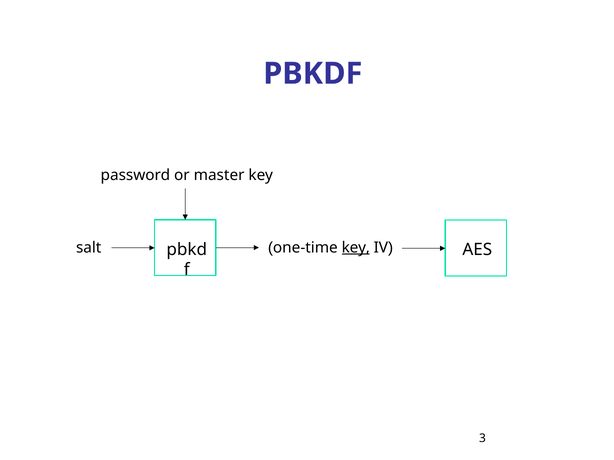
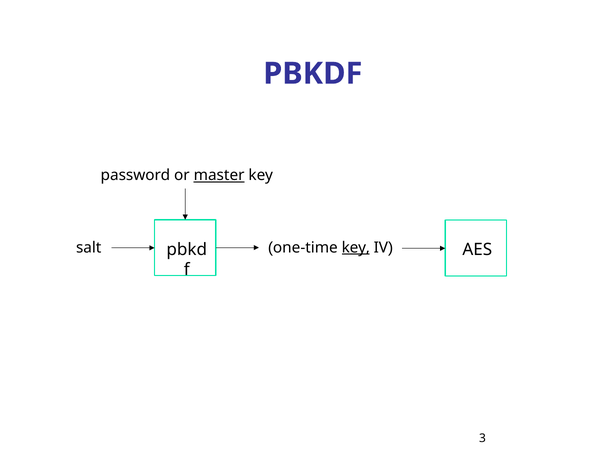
master underline: none -> present
